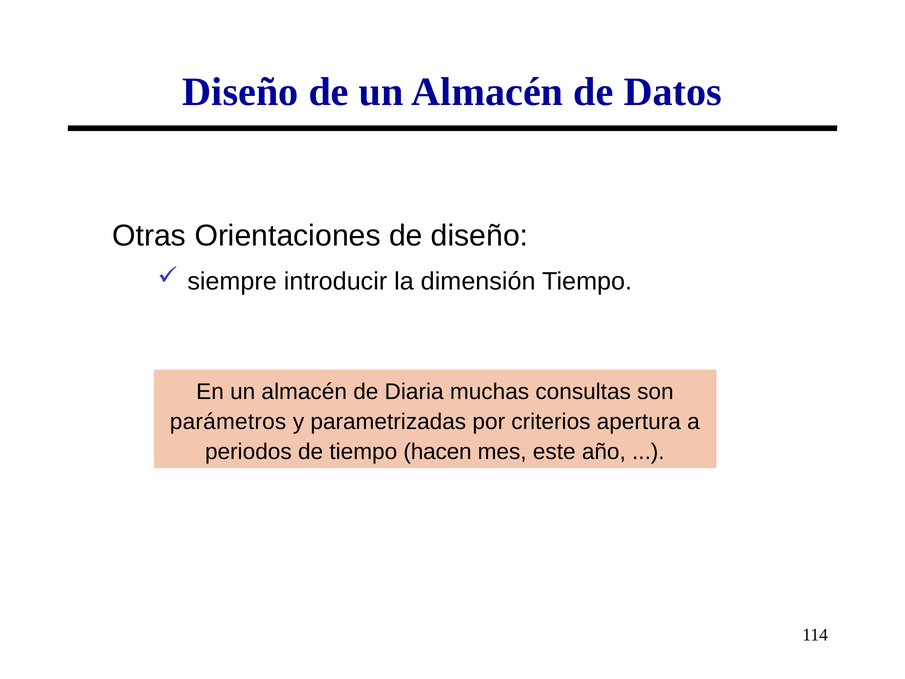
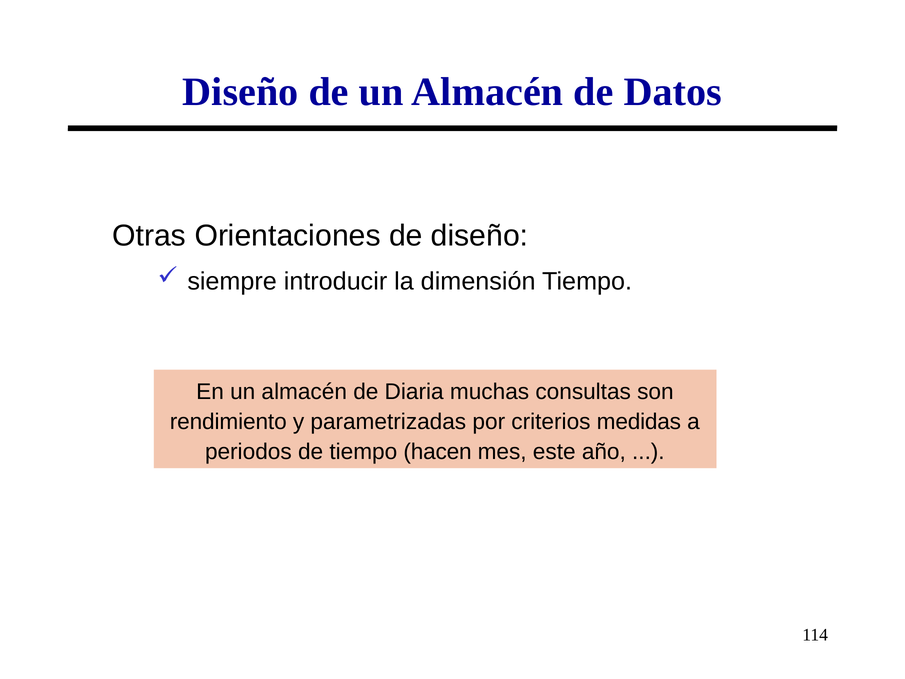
parámetros: parámetros -> rendimiento
apertura: apertura -> medidas
